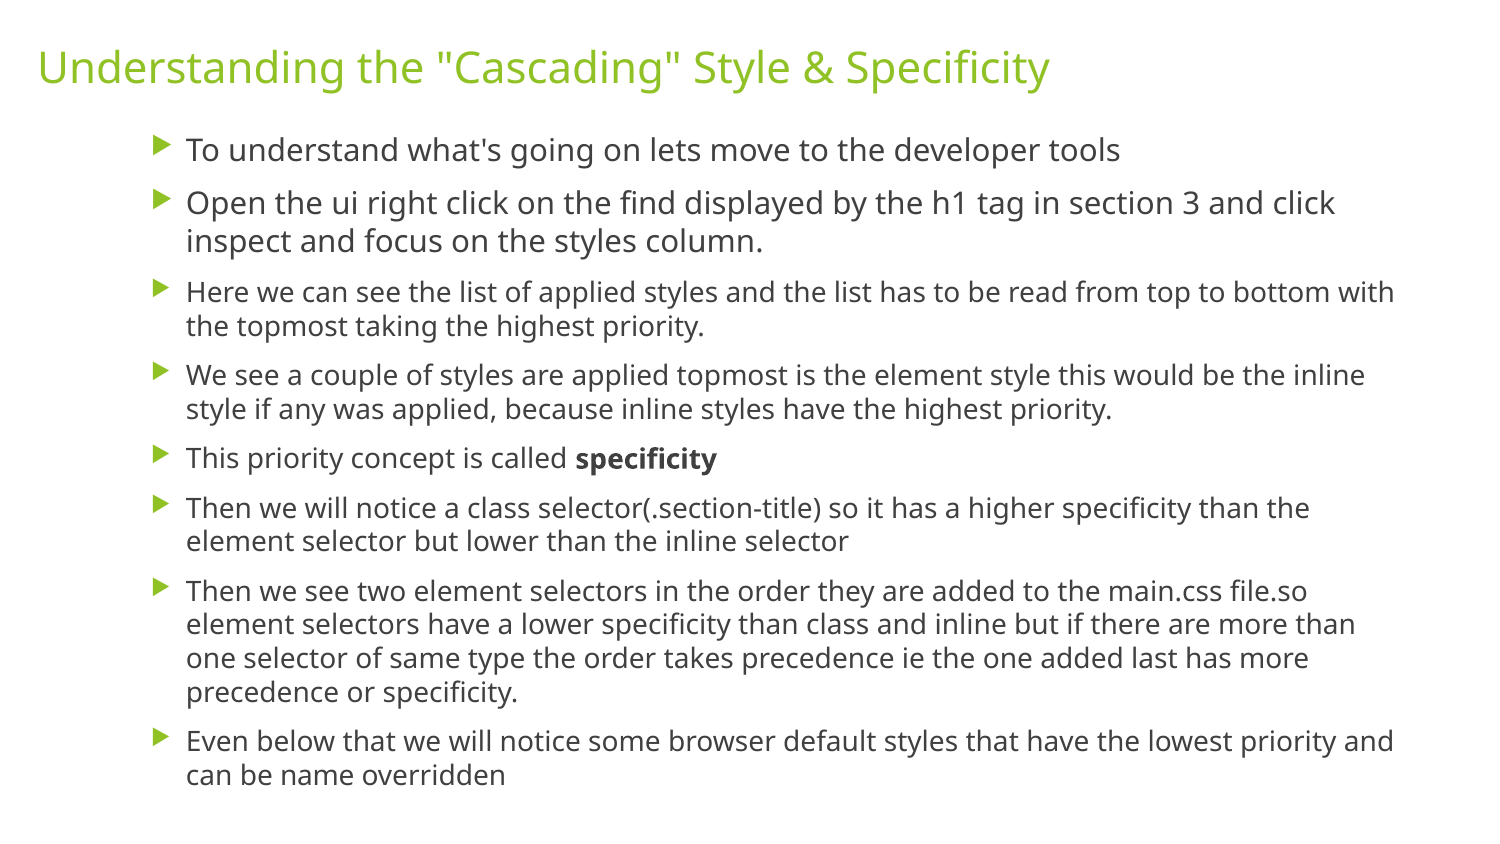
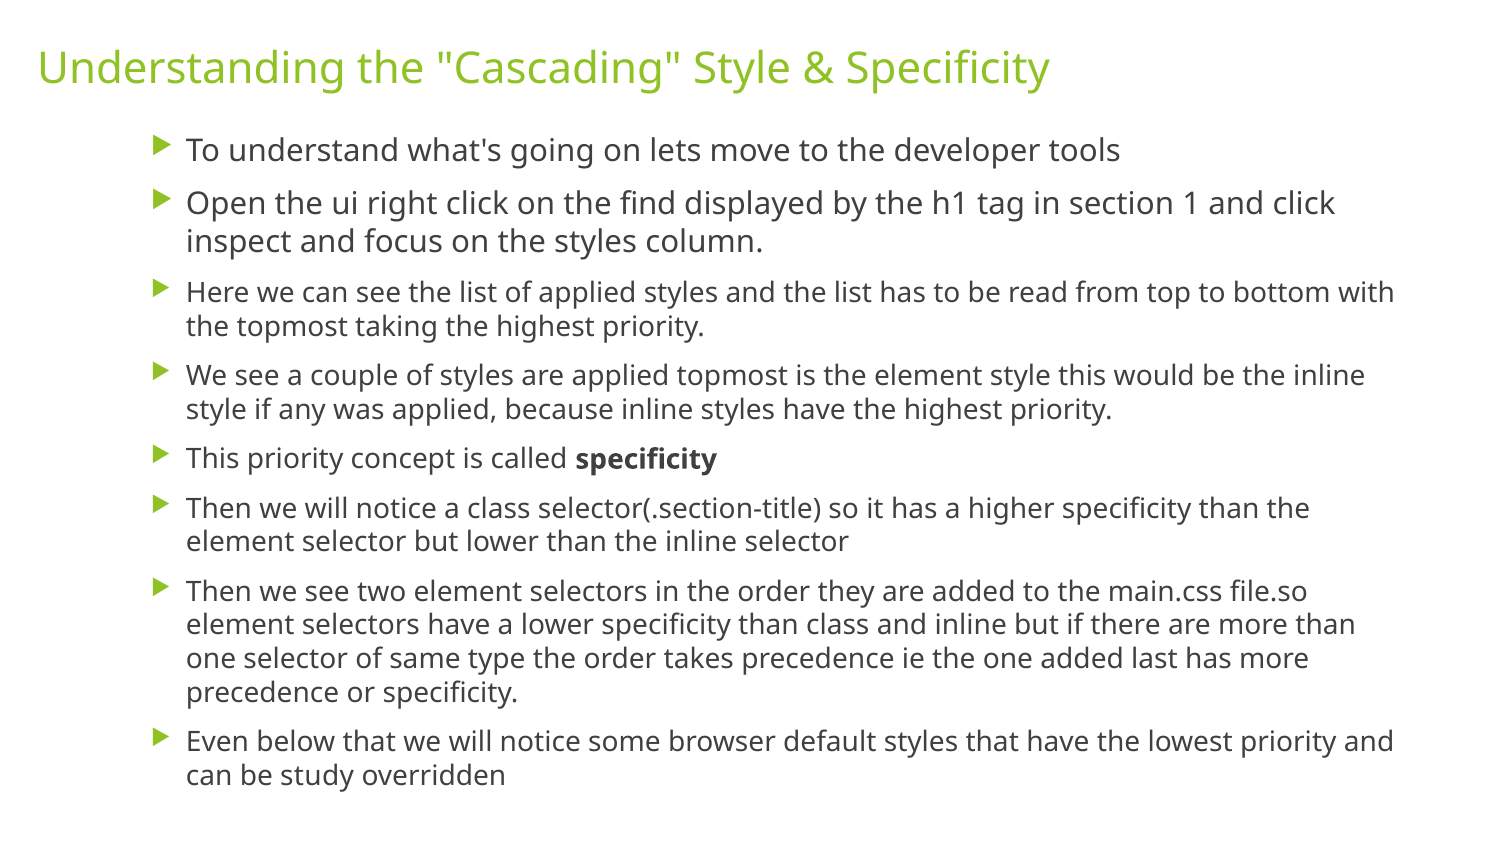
3: 3 -> 1
name: name -> study
